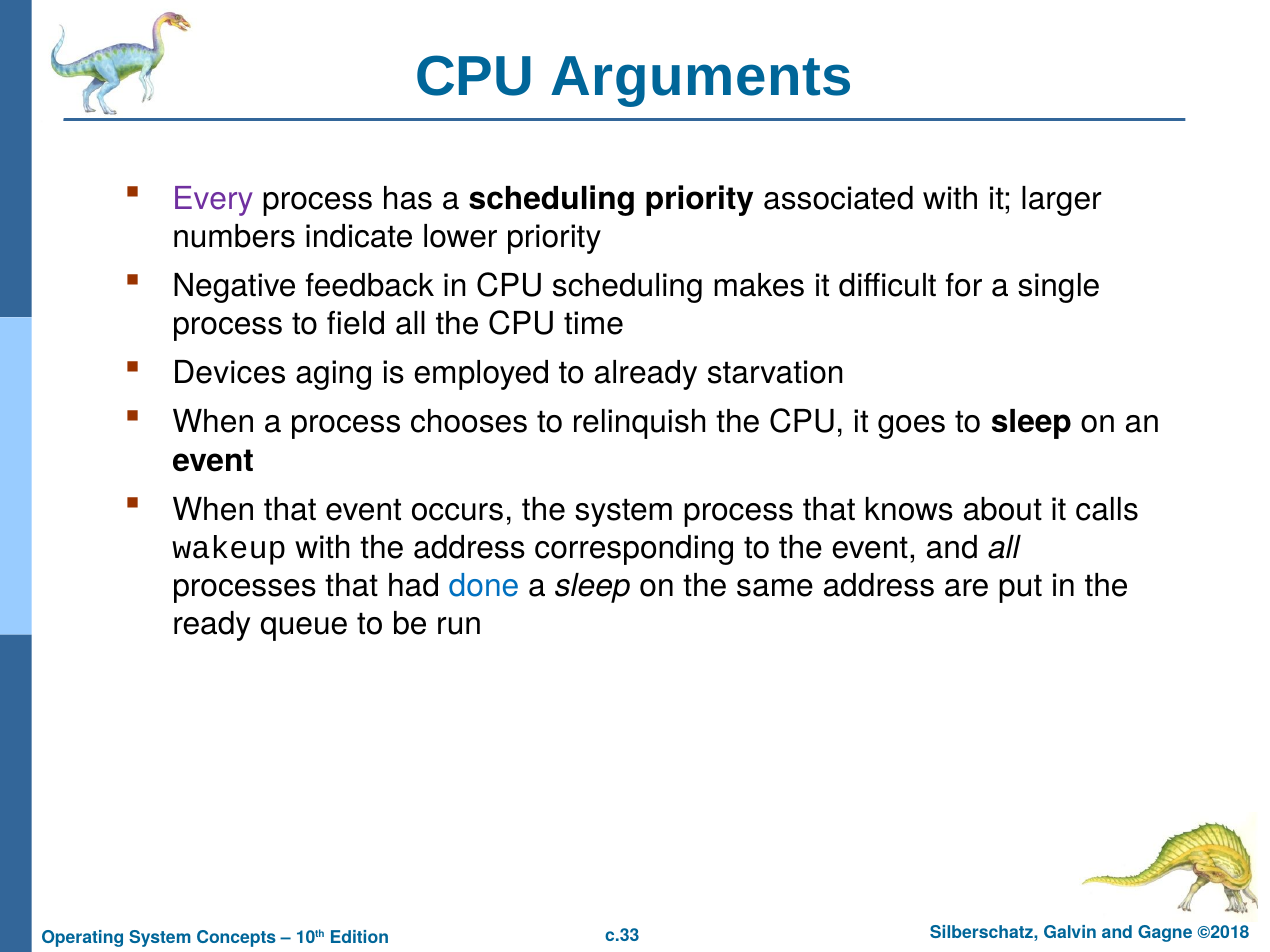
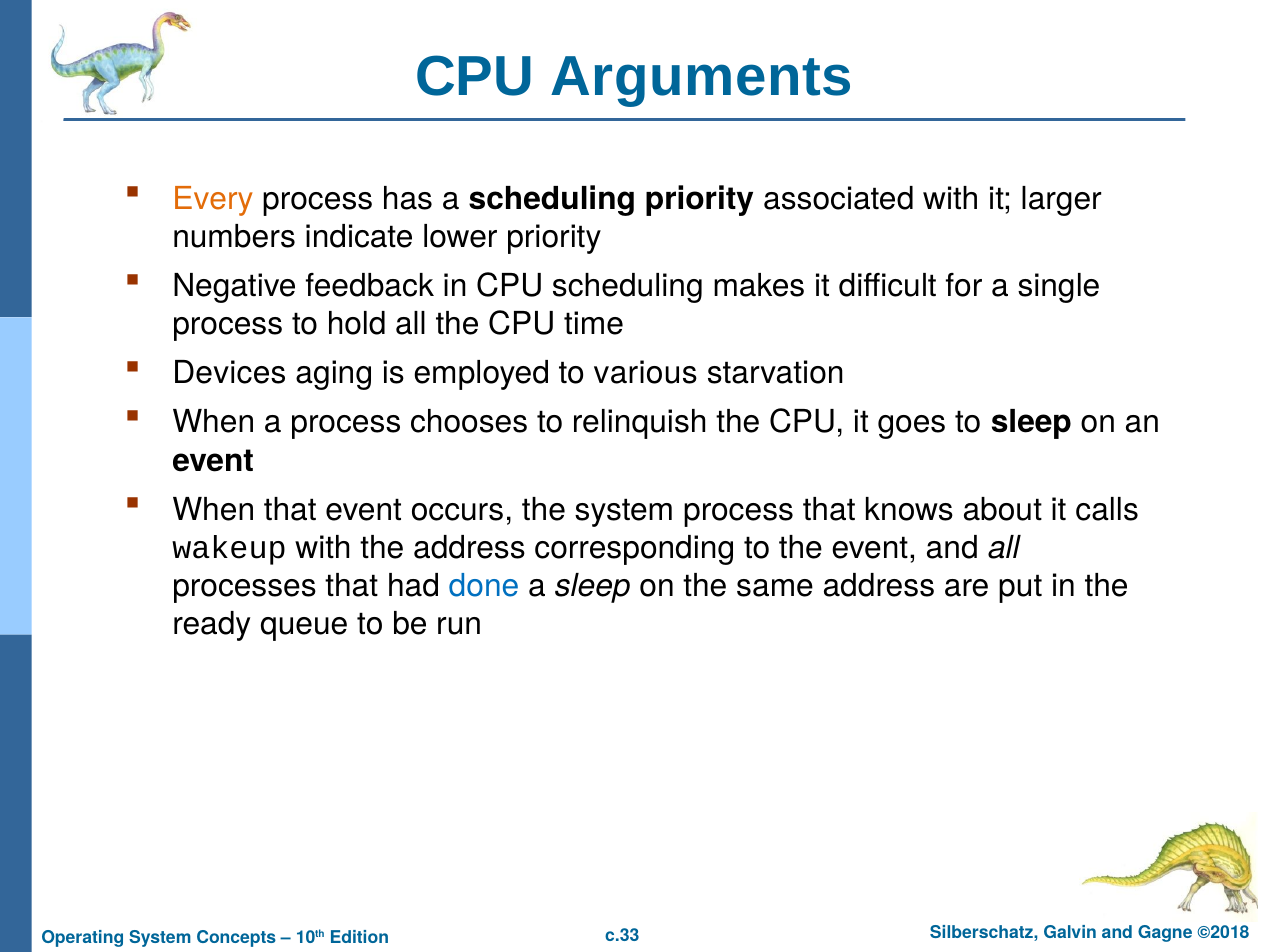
Every colour: purple -> orange
field: field -> hold
already: already -> various
